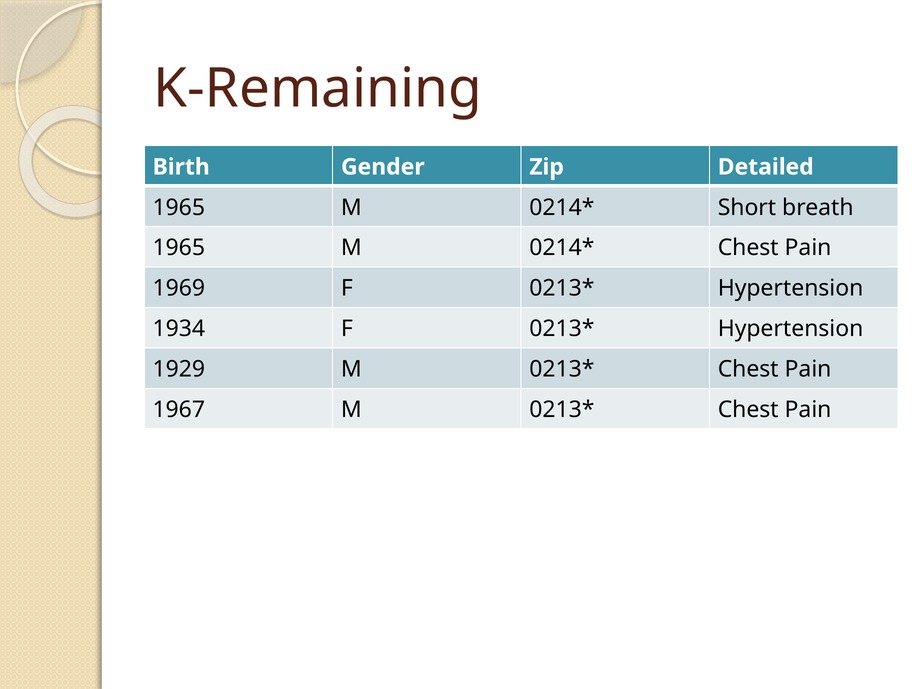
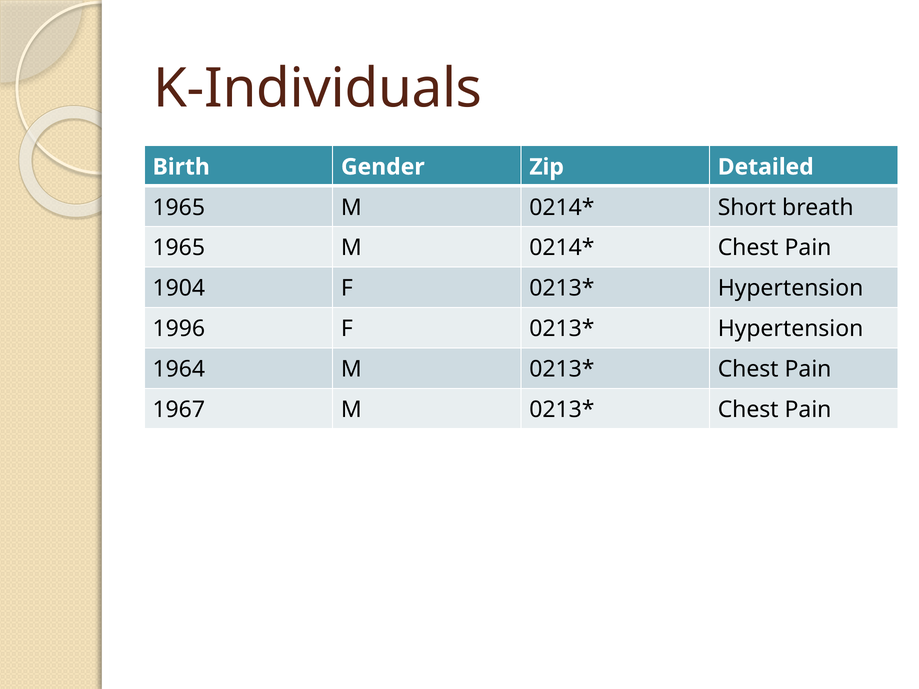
K-Remaining: K-Remaining -> K-Individuals
1969: 1969 -> 1904
1934: 1934 -> 1996
1929: 1929 -> 1964
